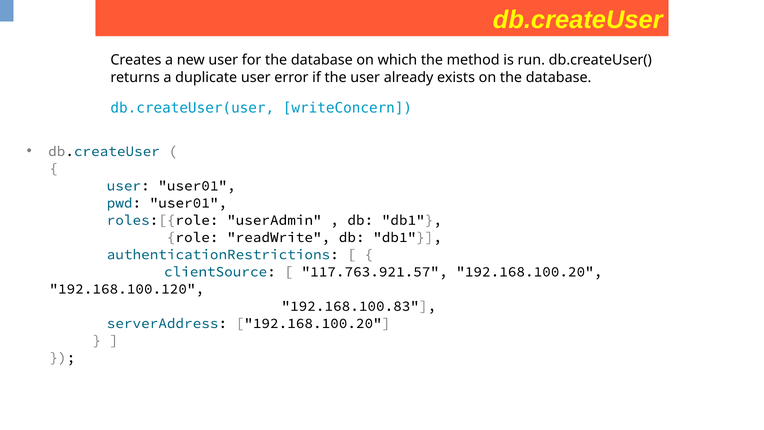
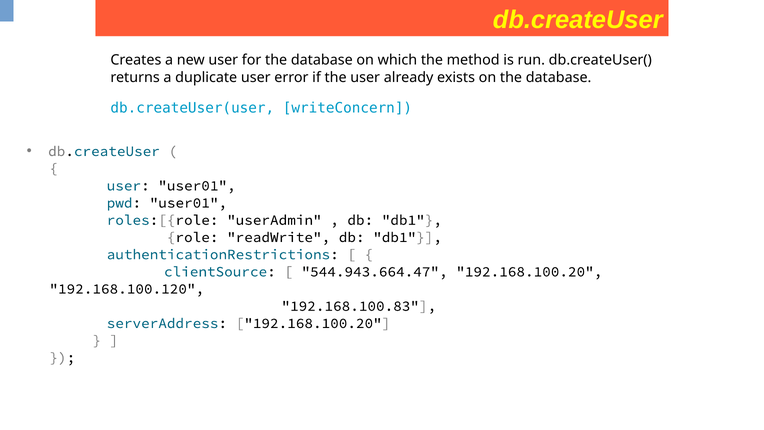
117.763.921.57: 117.763.921.57 -> 544.943.664.47
